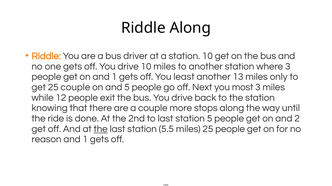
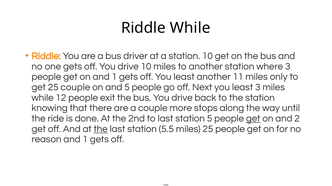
Riddle Along: Along -> While
13: 13 -> 11
Next you most: most -> least
get at (253, 119) underline: none -> present
